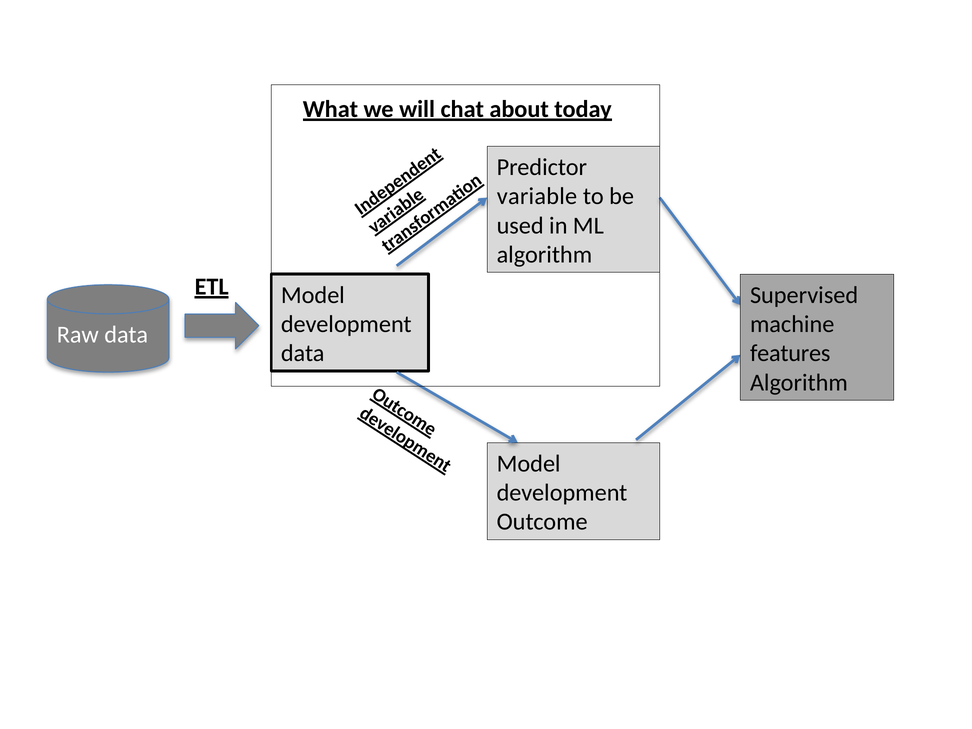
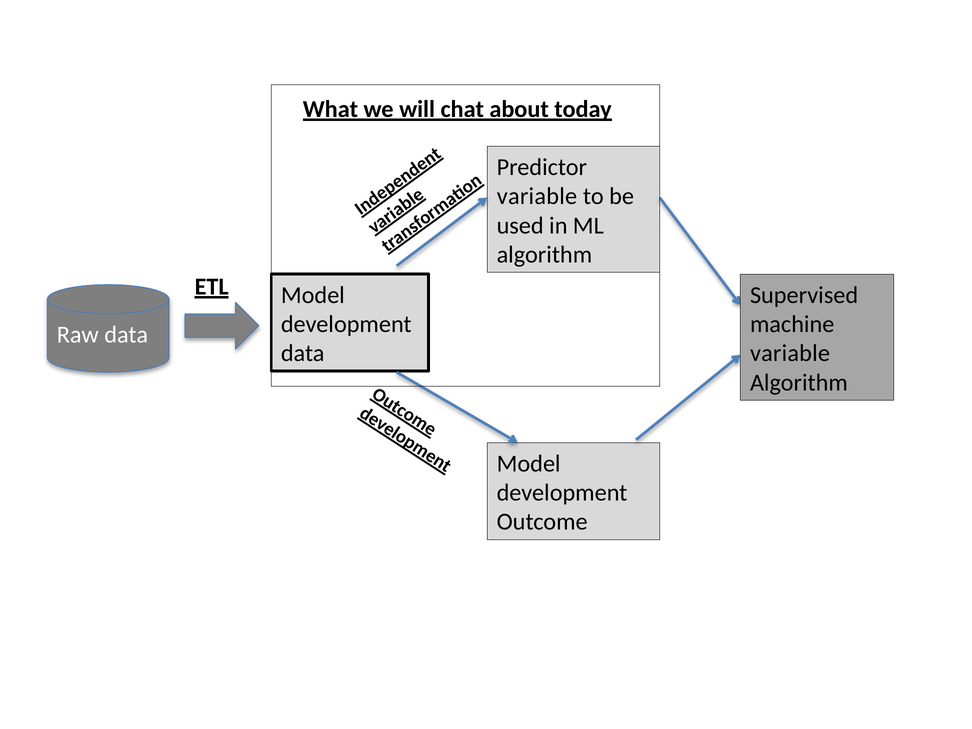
features at (790, 353): features -> variable
